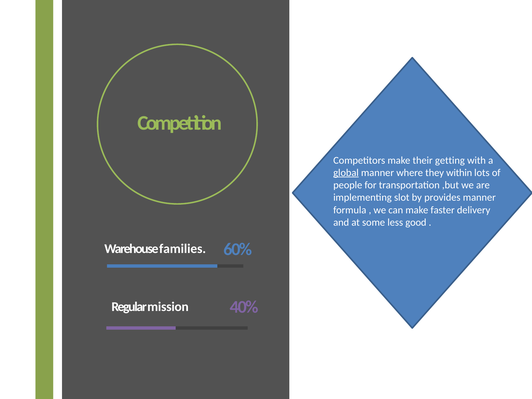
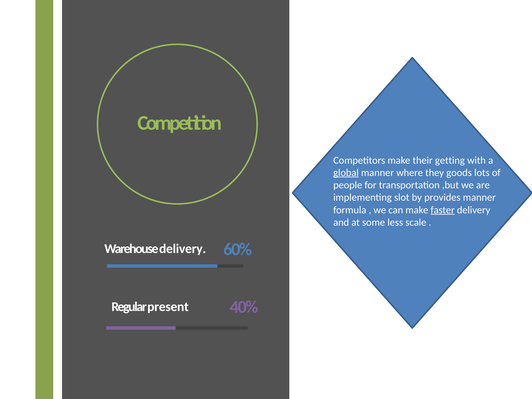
within: within -> goods
faster underline: none -> present
good: good -> scale
Warehouse families: families -> delivery
mission: mission -> present
